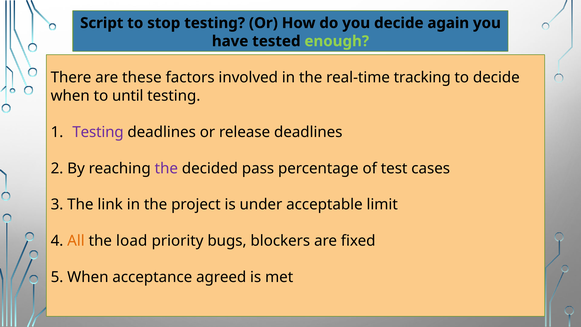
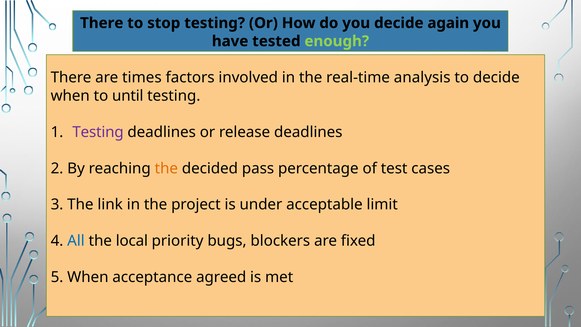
Script at (102, 23): Script -> There
these: these -> times
tracking: tracking -> analysis
the at (166, 168) colour: purple -> orange
All colour: orange -> blue
load: load -> local
